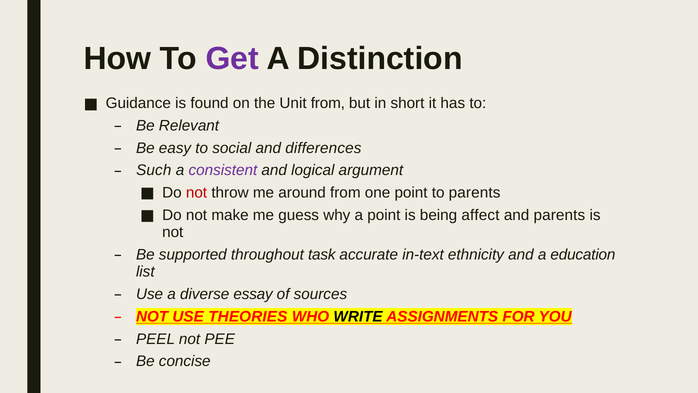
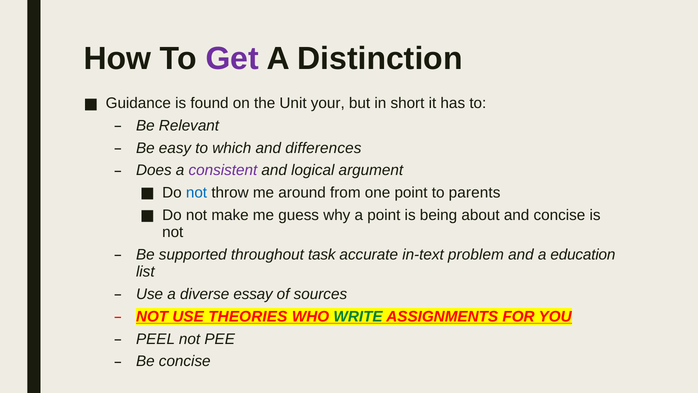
Unit from: from -> your
social: social -> which
Such: Such -> Does
not at (197, 193) colour: red -> blue
affect: affect -> about
and parents: parents -> concise
ethnicity: ethnicity -> problem
WRITE colour: black -> green
